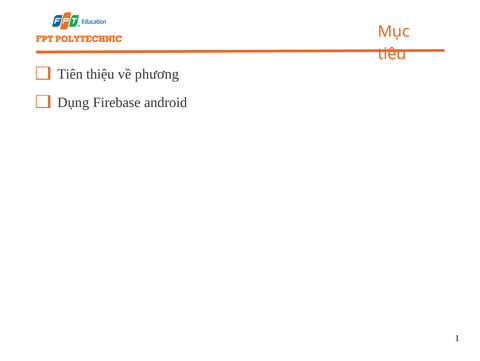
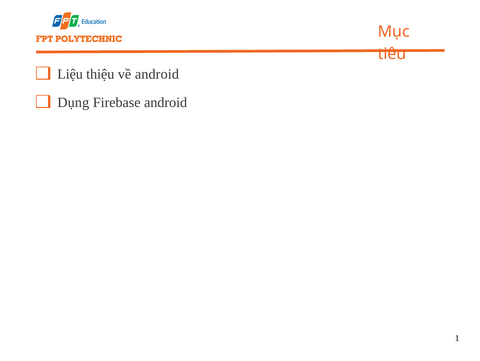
Tiên: Tiên -> Liệu
về phương: phương -> android
